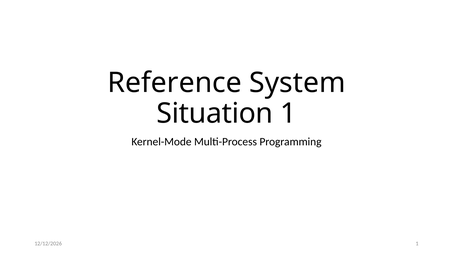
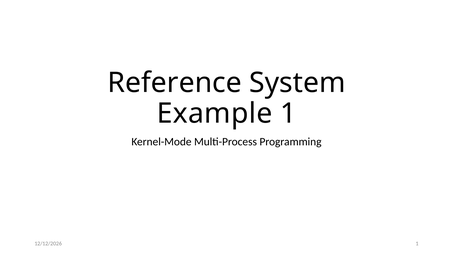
Situation: Situation -> Example
